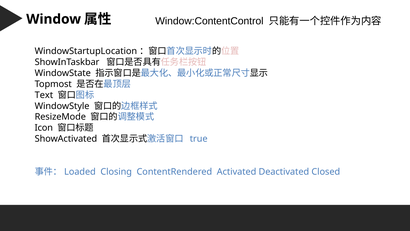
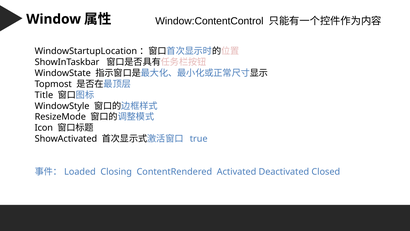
Text: Text -> Title
